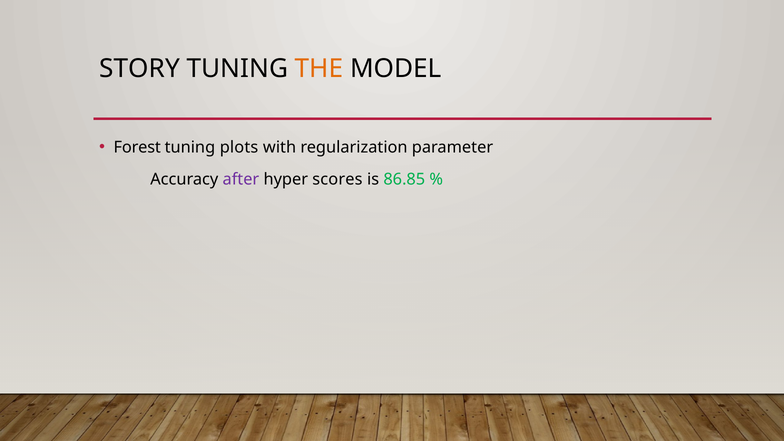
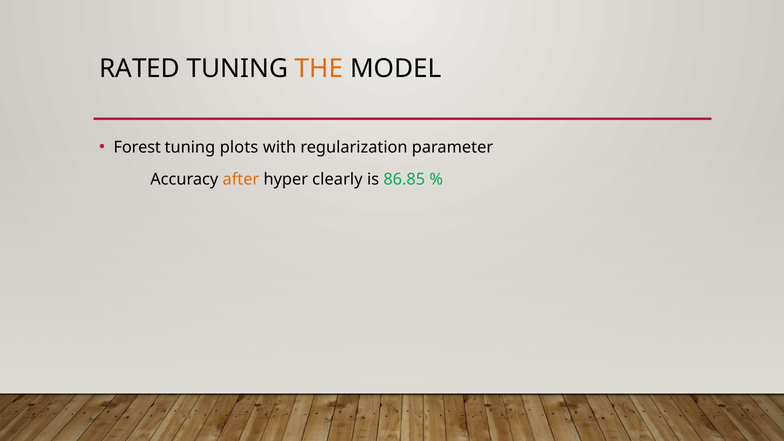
STORY: STORY -> RATED
after colour: purple -> orange
scores: scores -> clearly
